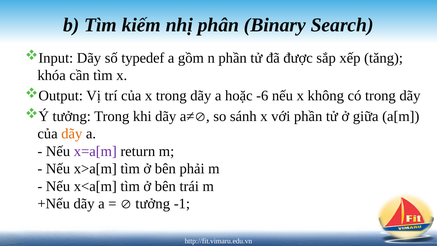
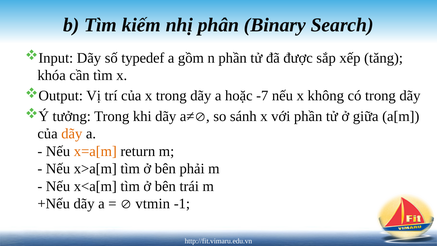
-6: -6 -> -7
x=a[m colour: purple -> orange
tưởng at (153, 204): tưởng -> vtmin
